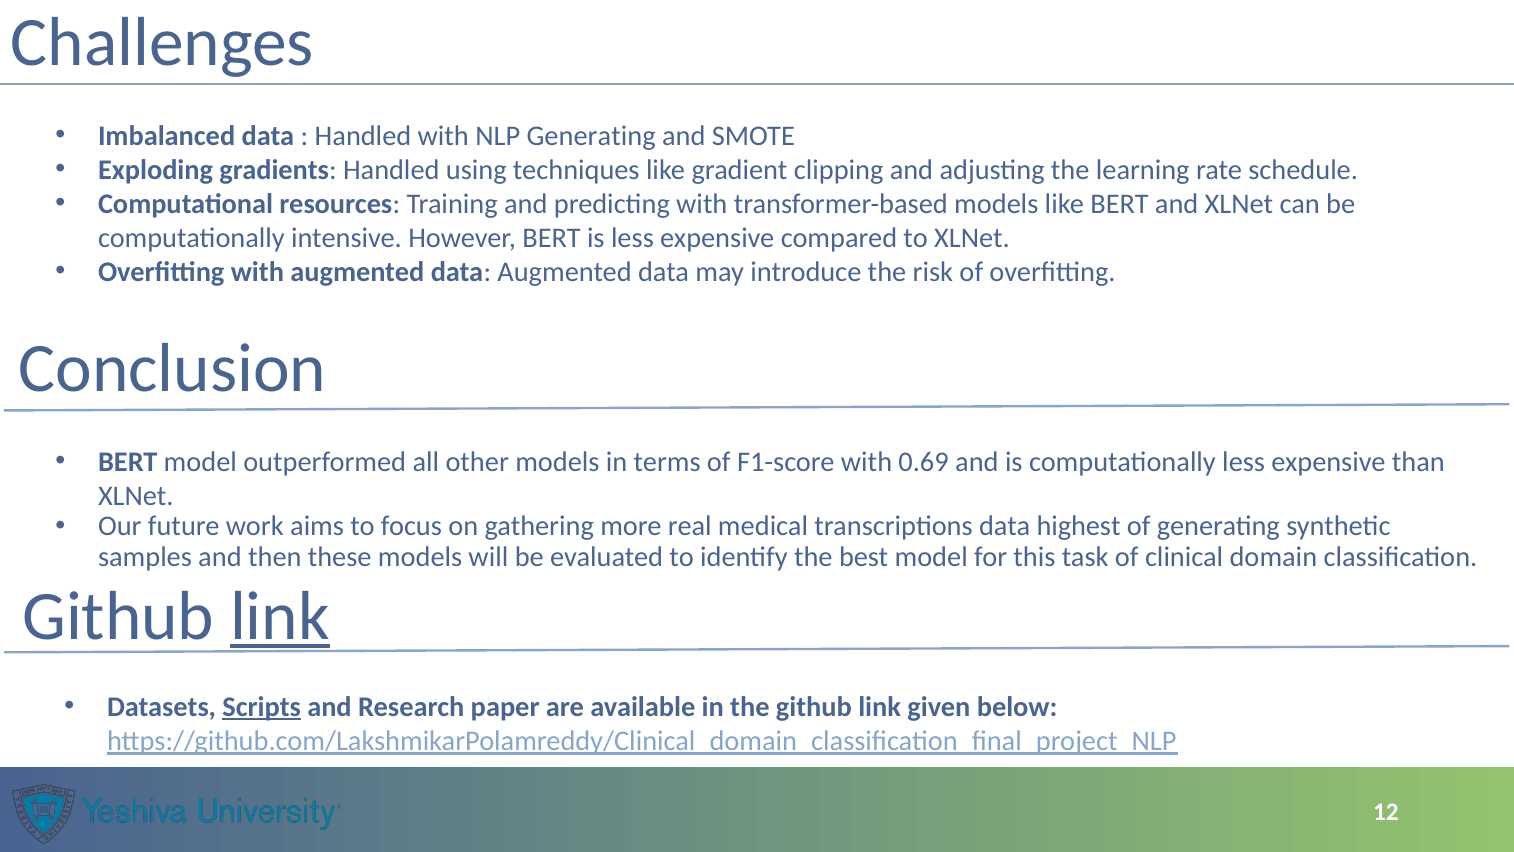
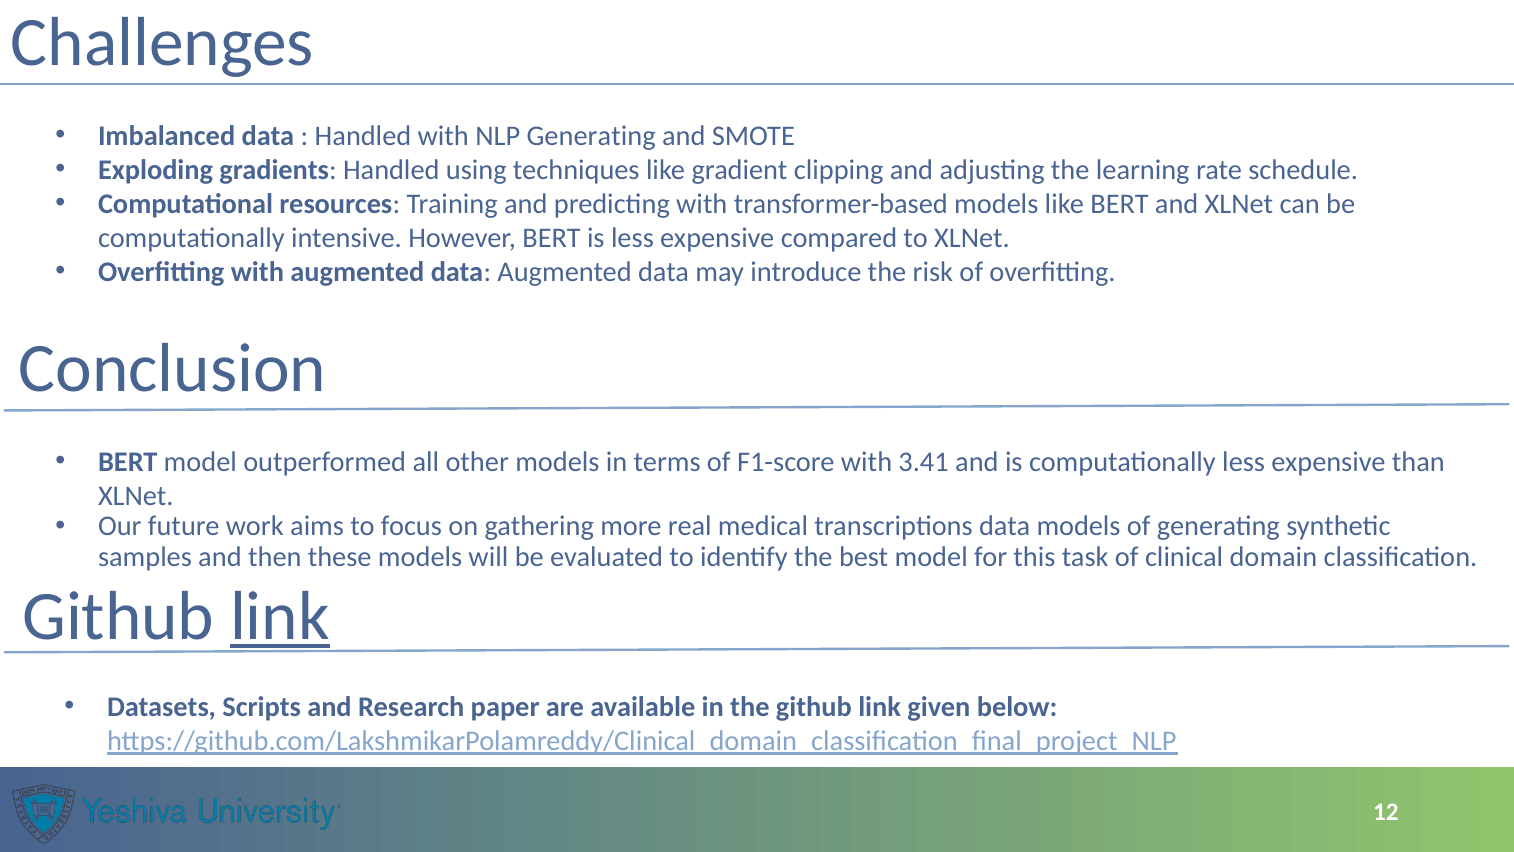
0.69: 0.69 -> 3.41
data highest: highest -> models
Scripts underline: present -> none
